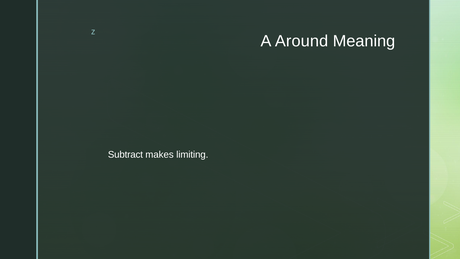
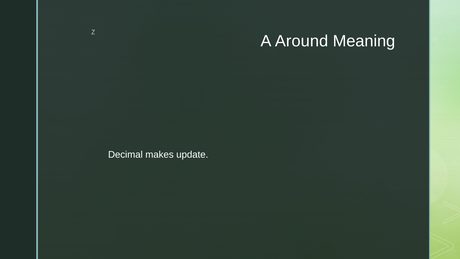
Subtract: Subtract -> Decimal
limiting: limiting -> update
